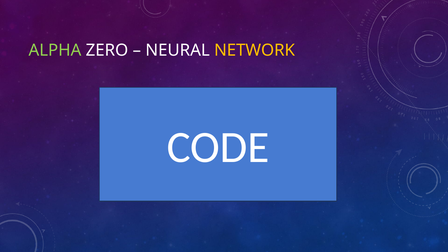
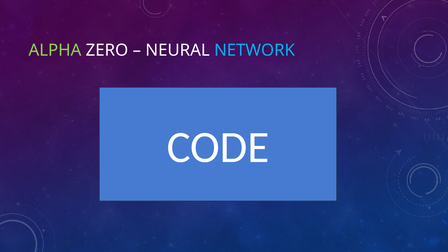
NETWORK colour: yellow -> light blue
